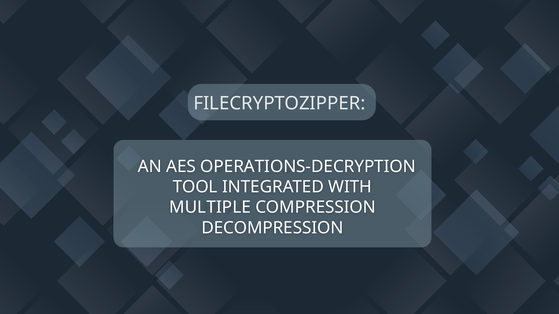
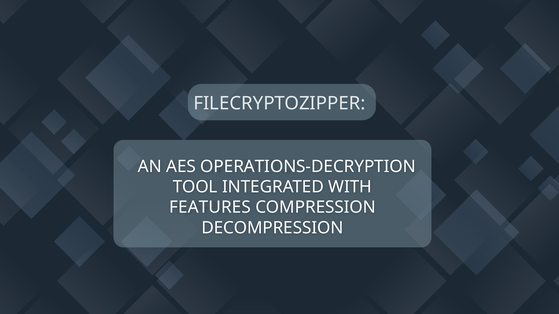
MULTIPLE: MULTIPLE -> FEATURES
